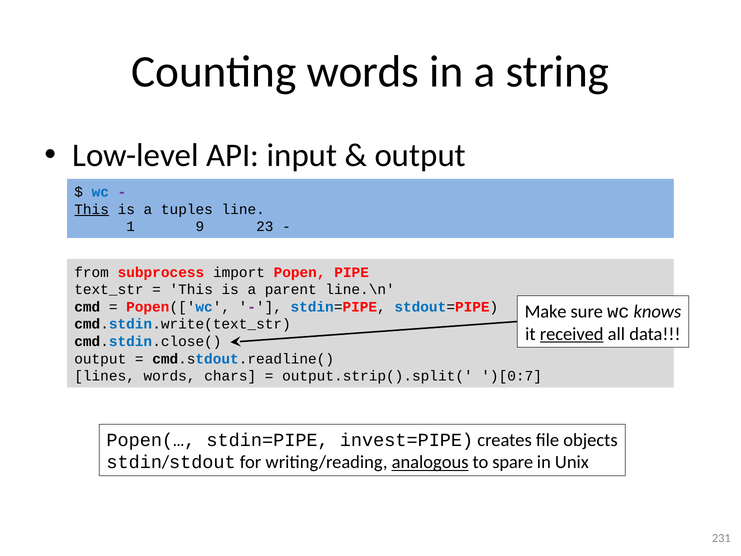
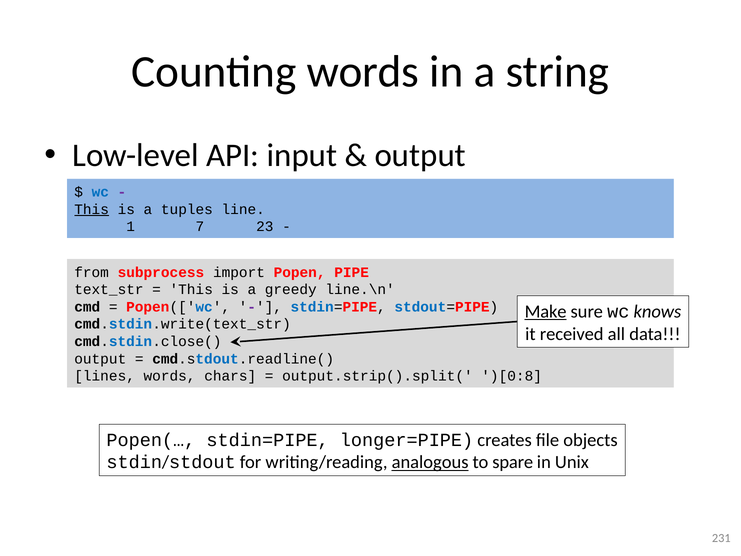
9: 9 -> 7
parent: parent -> greedy
Make underline: none -> present
received underline: present -> none
)[0:7: )[0:7 -> )[0:8
invest=PIPE: invest=PIPE -> longer=PIPE
